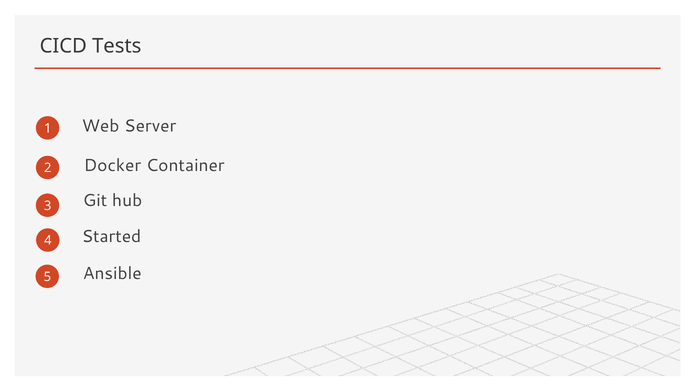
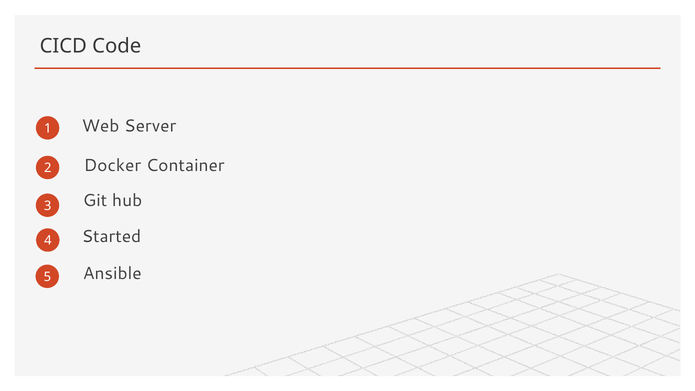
Tests: Tests -> Code
